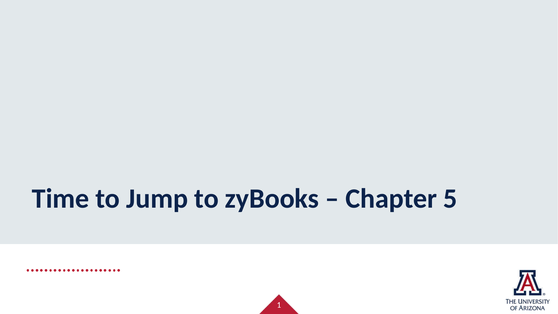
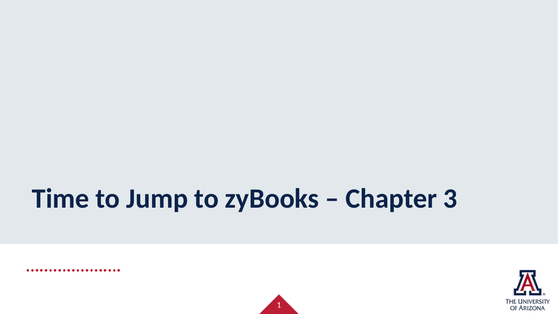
5: 5 -> 3
